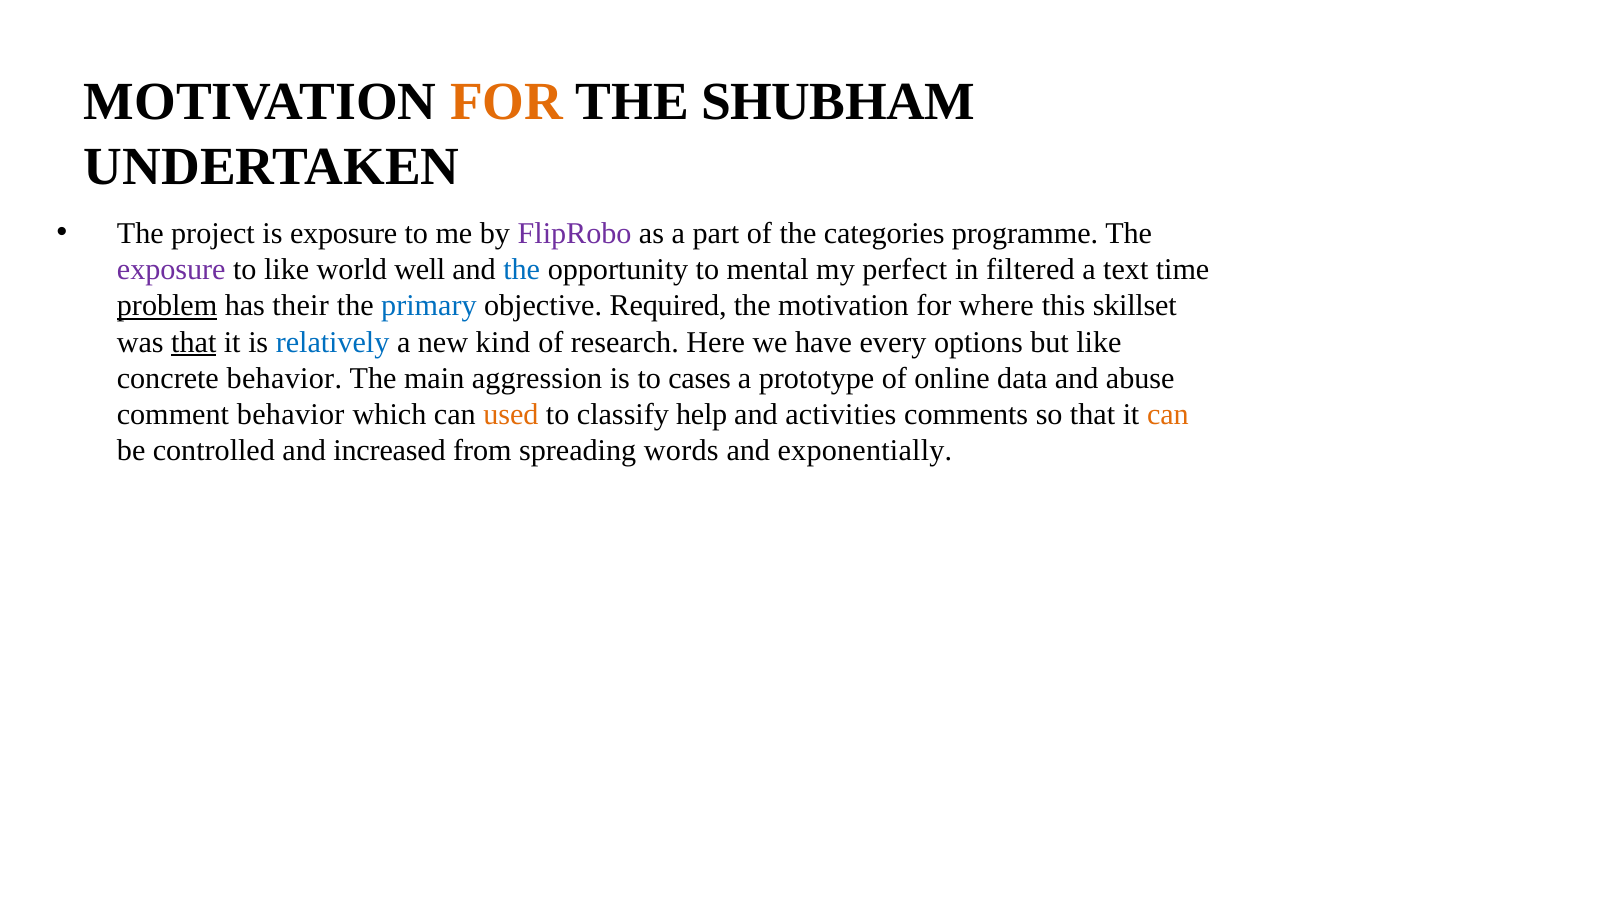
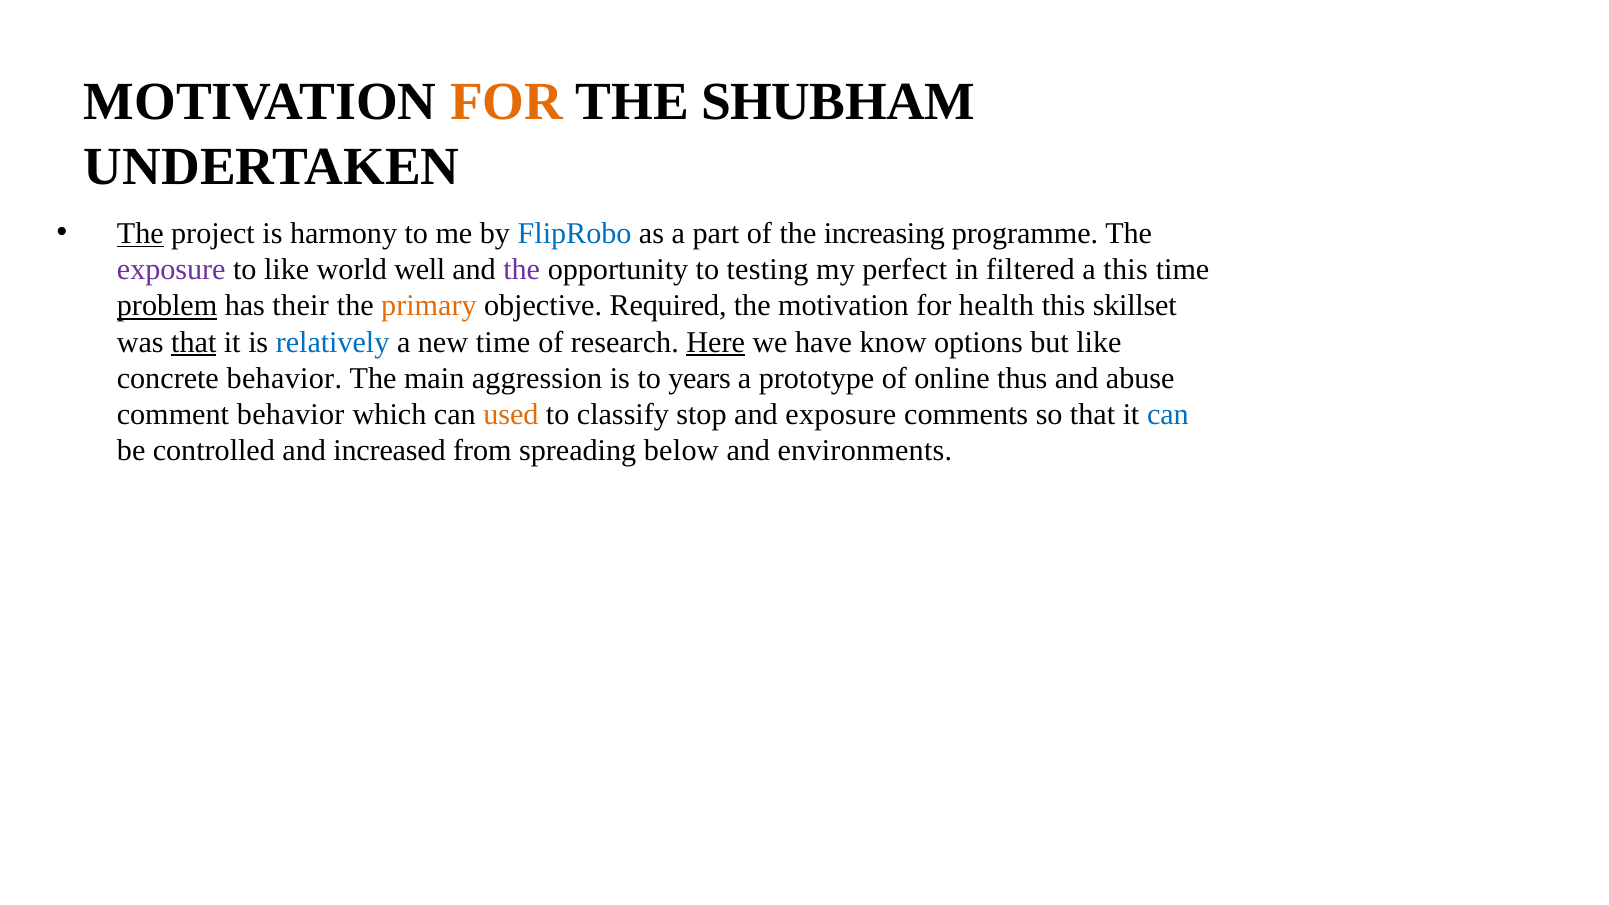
The at (140, 233) underline: none -> present
is exposure: exposure -> harmony
FlipRobo colour: purple -> blue
categories: categories -> increasing
the at (522, 270) colour: blue -> purple
mental: mental -> testing
a text: text -> this
primary colour: blue -> orange
where: where -> health
new kind: kind -> time
Here underline: none -> present
every: every -> know
cases: cases -> years
data: data -> thus
help: help -> stop
and activities: activities -> exposure
can at (1168, 414) colour: orange -> blue
words: words -> below
exponentially: exponentially -> environments
